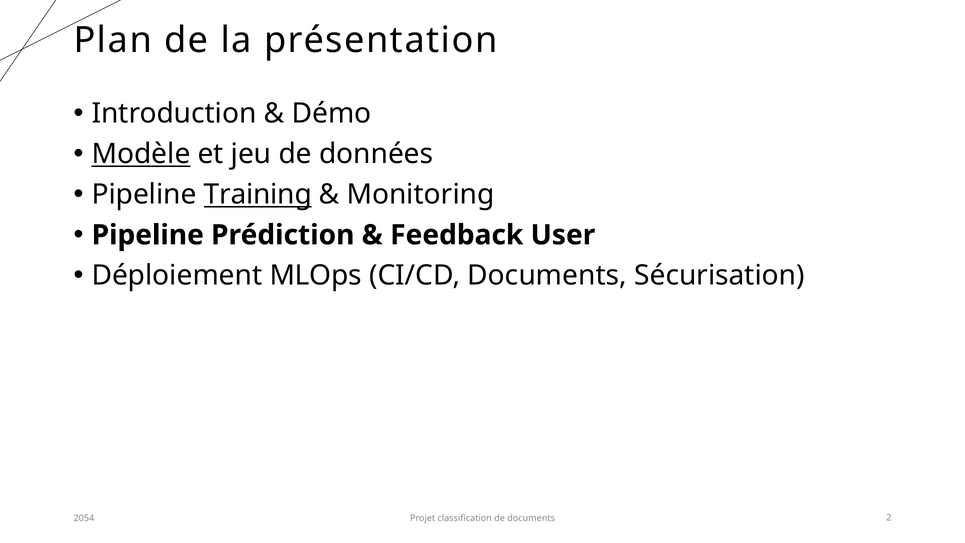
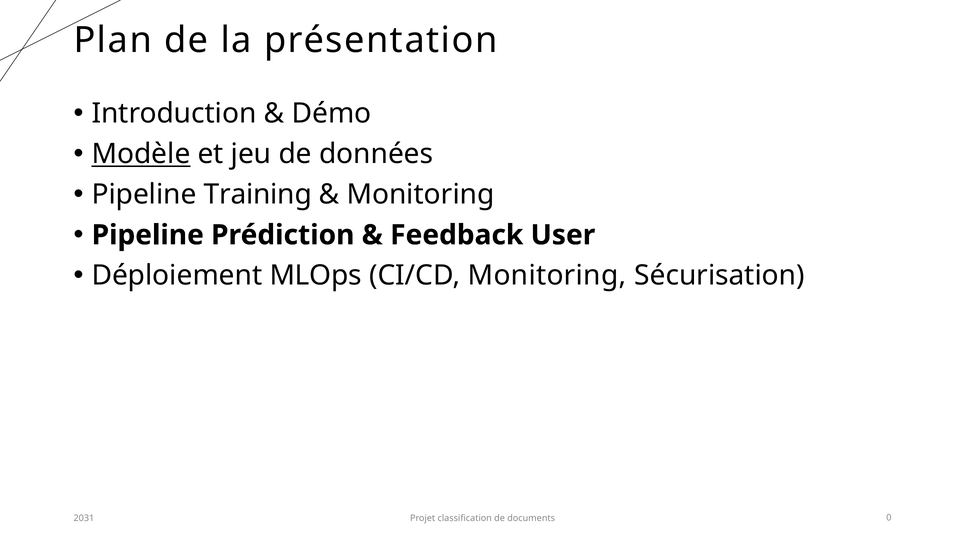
Training underline: present -> none
CI/CD Documents: Documents -> Monitoring
2054: 2054 -> 2031
2: 2 -> 0
